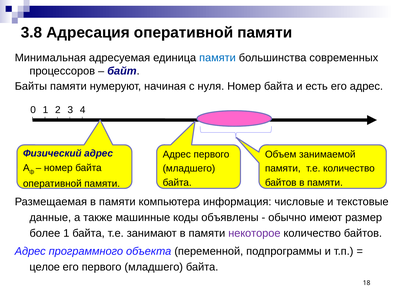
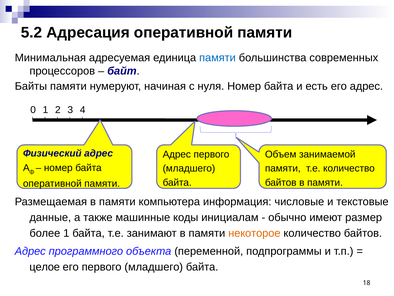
3.8: 3.8 -> 5.2
объявлены: объявлены -> инициалам
некоторое colour: purple -> orange
